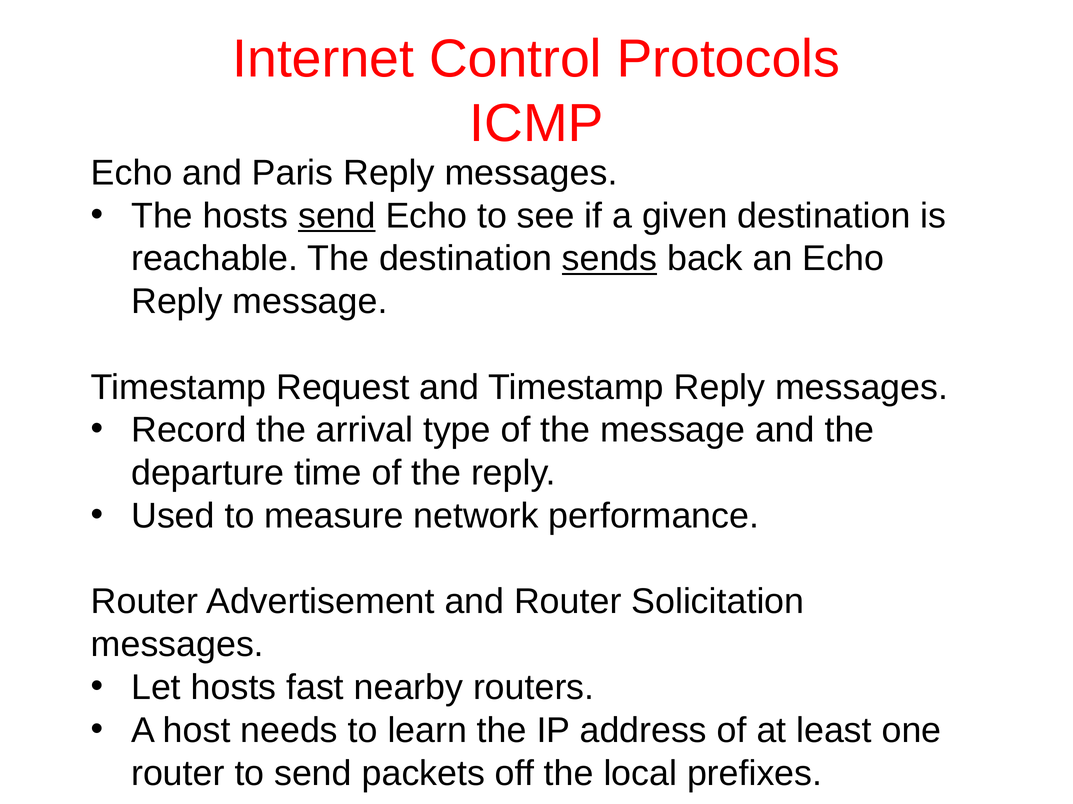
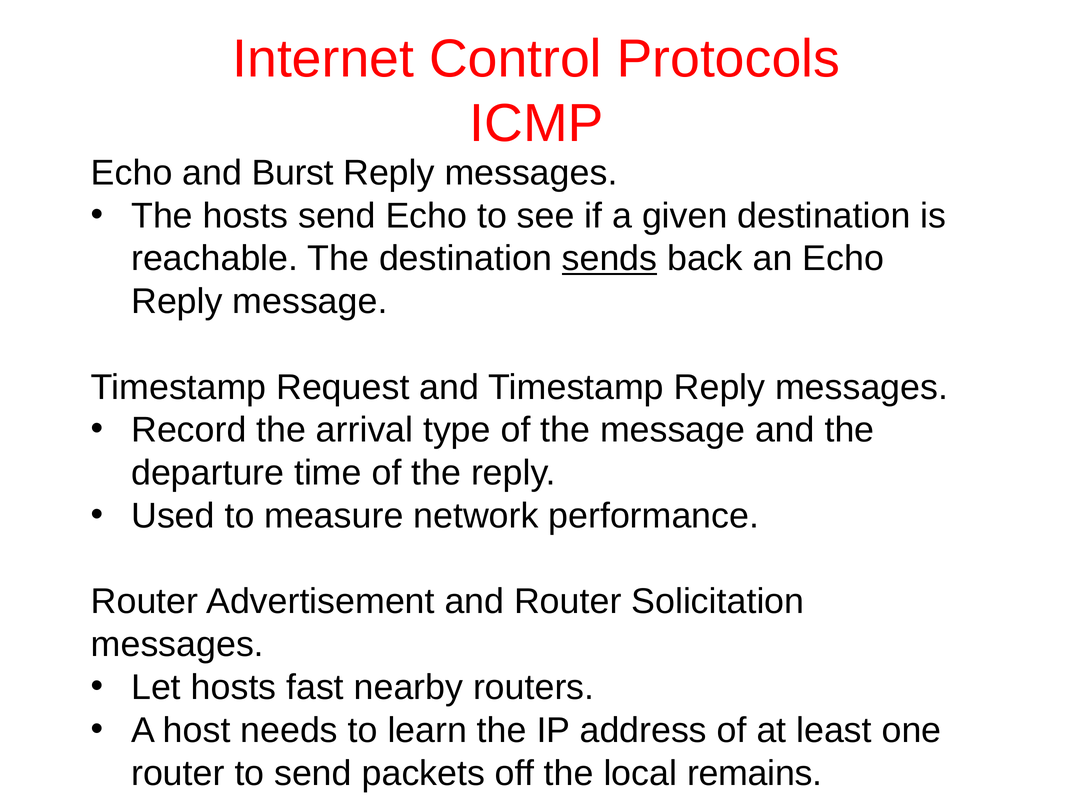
Paris: Paris -> Burst
send at (337, 216) underline: present -> none
prefixes: prefixes -> remains
